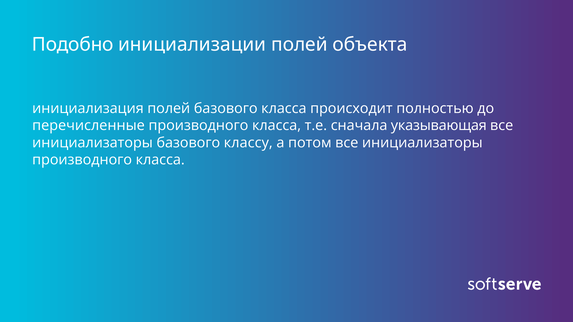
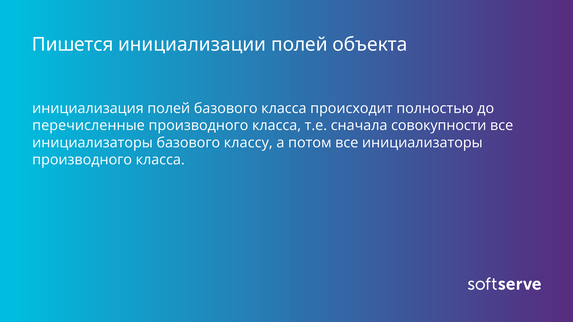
Подобно: Подобно -> Пишется
указывающая: указывающая -> совокупности
